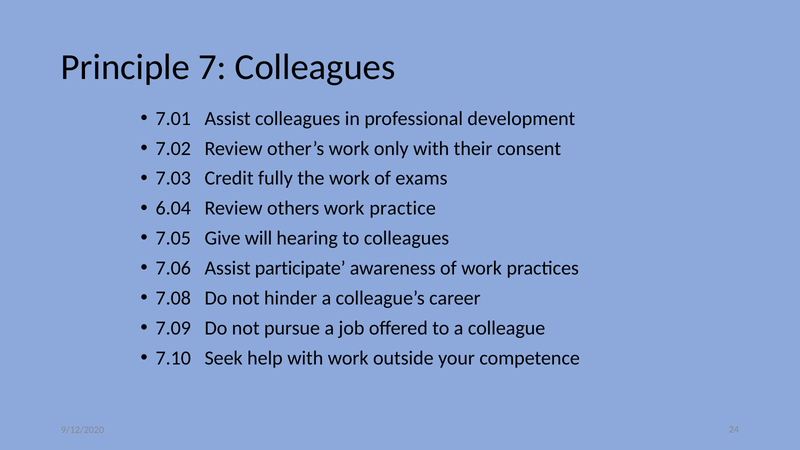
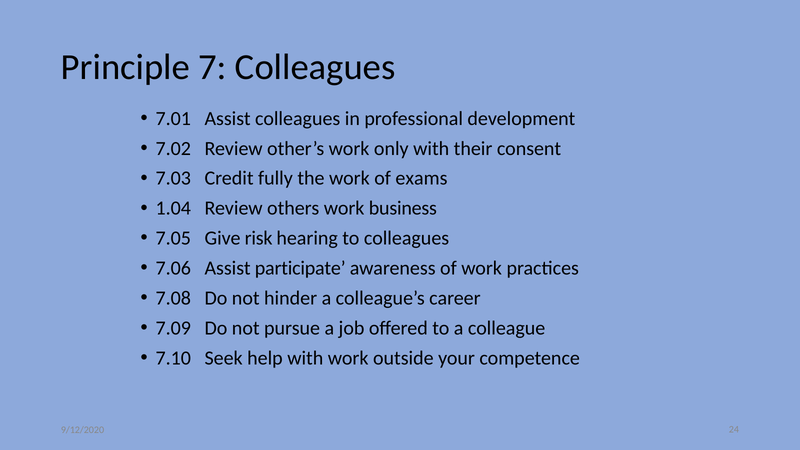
6.04: 6.04 -> 1.04
practice: practice -> business
will: will -> risk
